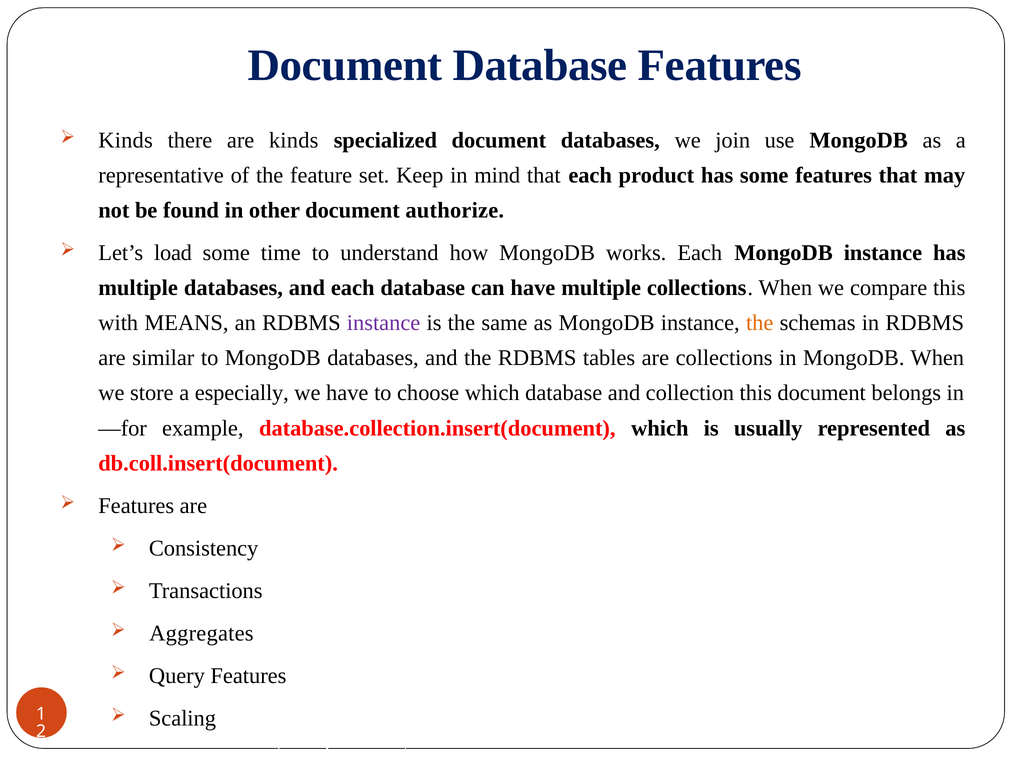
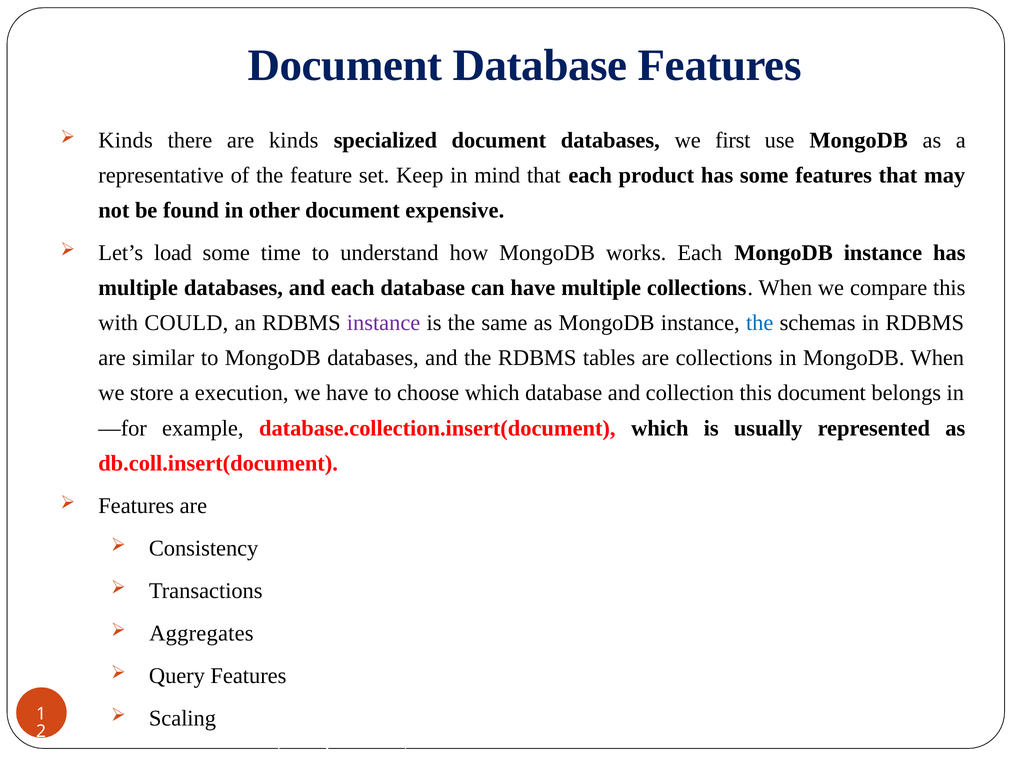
join: join -> first
authorize: authorize -> expensive
MEANS: MEANS -> COULD
the at (760, 323) colour: orange -> blue
especially: especially -> execution
